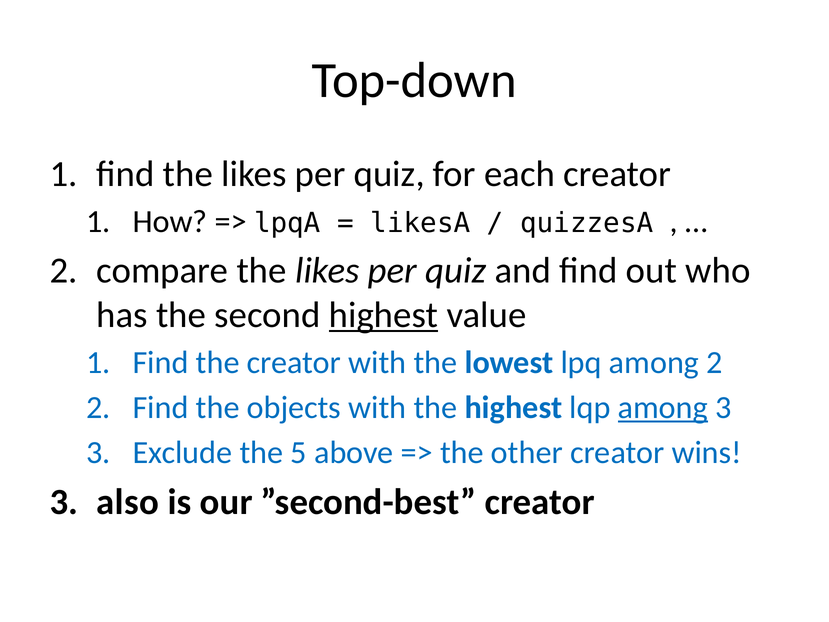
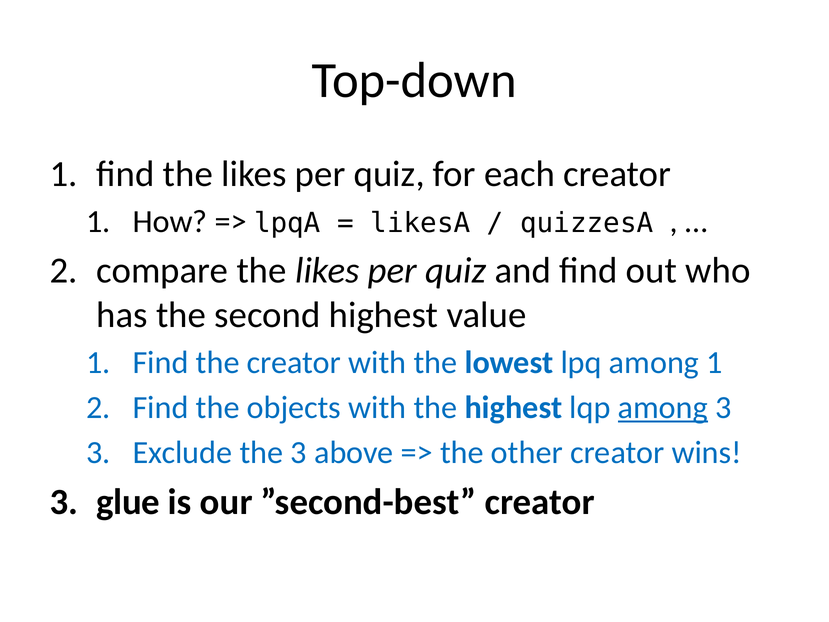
highest at (384, 315) underline: present -> none
among 2: 2 -> 1
the 5: 5 -> 3
also: also -> glue
